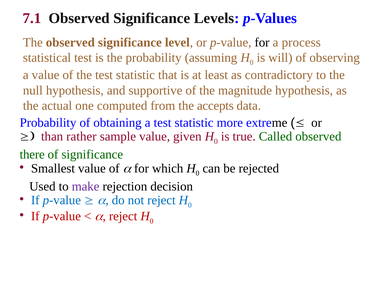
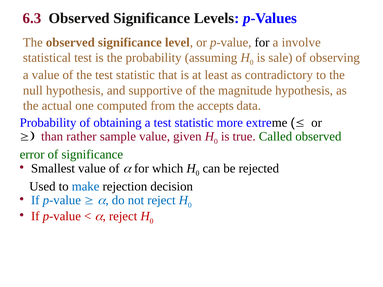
7.1: 7.1 -> 6.3
process: process -> involve
will: will -> sale
there: there -> error
make colour: purple -> blue
